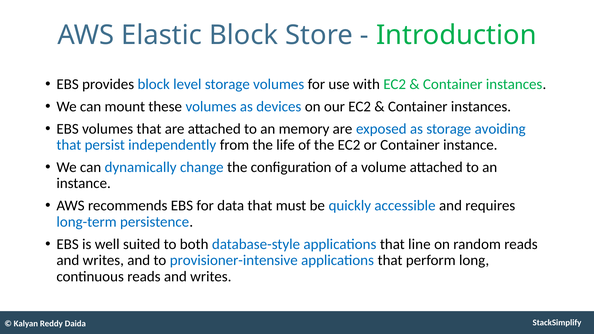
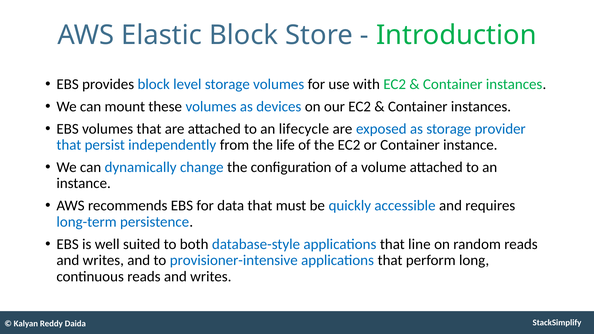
memory: memory -> lifecycle
avoiding: avoiding -> provider
